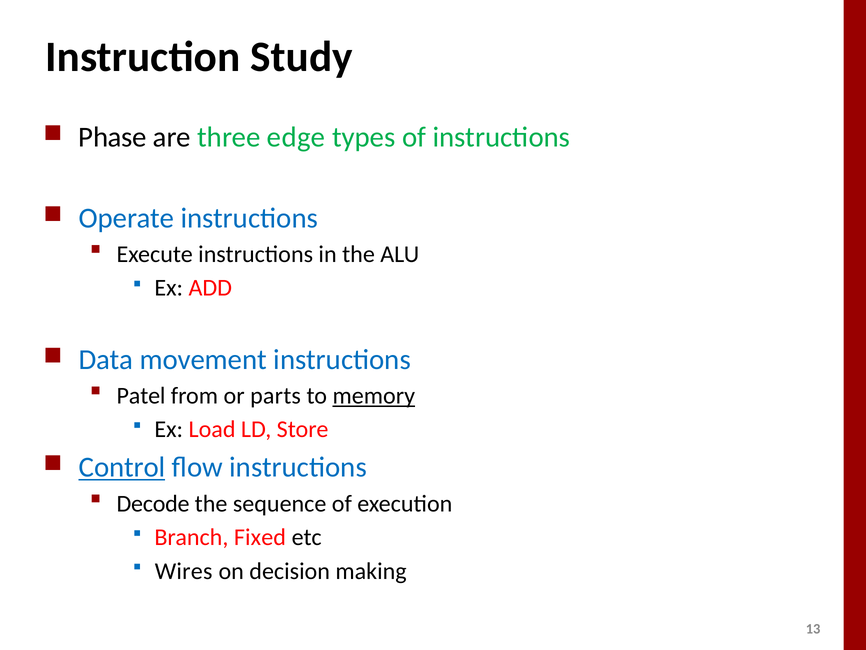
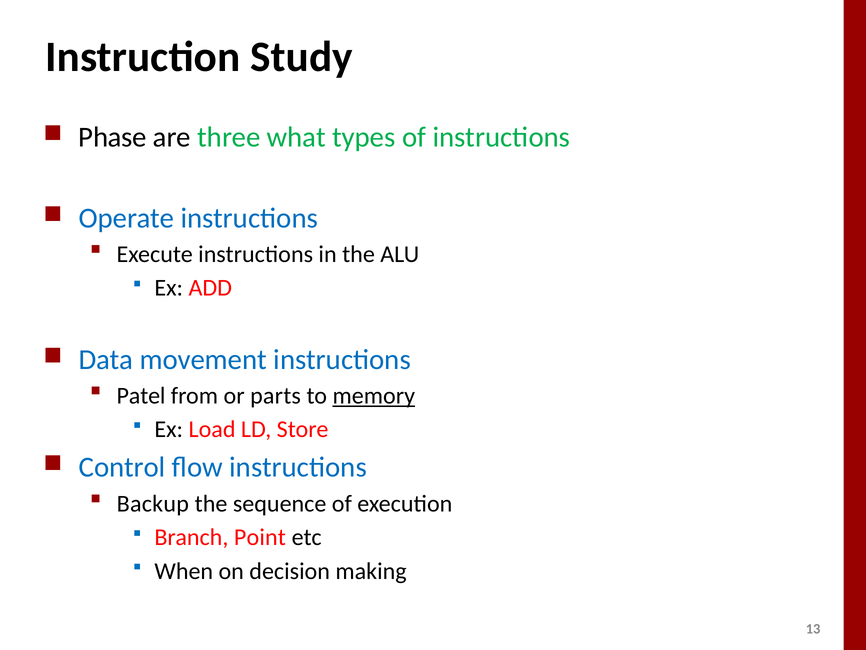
edge: edge -> what
Control underline: present -> none
Decode: Decode -> Backup
Fixed: Fixed -> Point
Wires: Wires -> When
